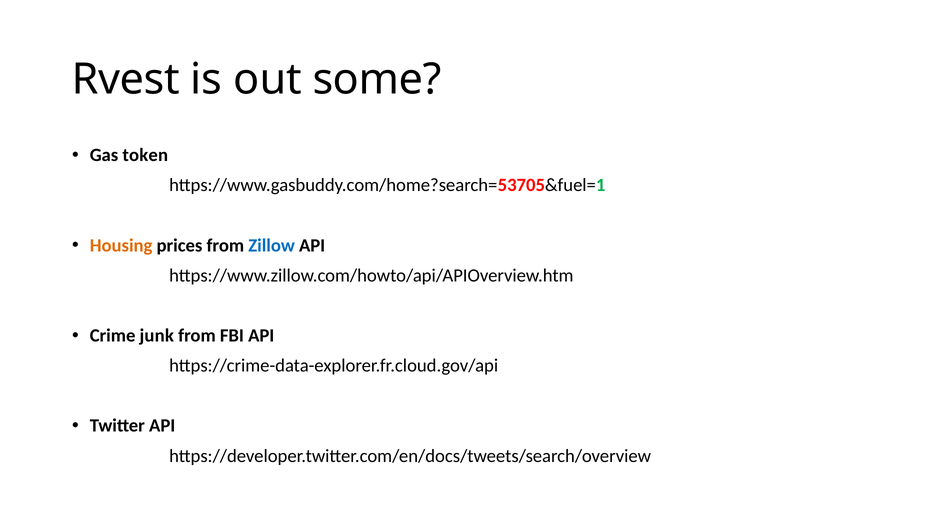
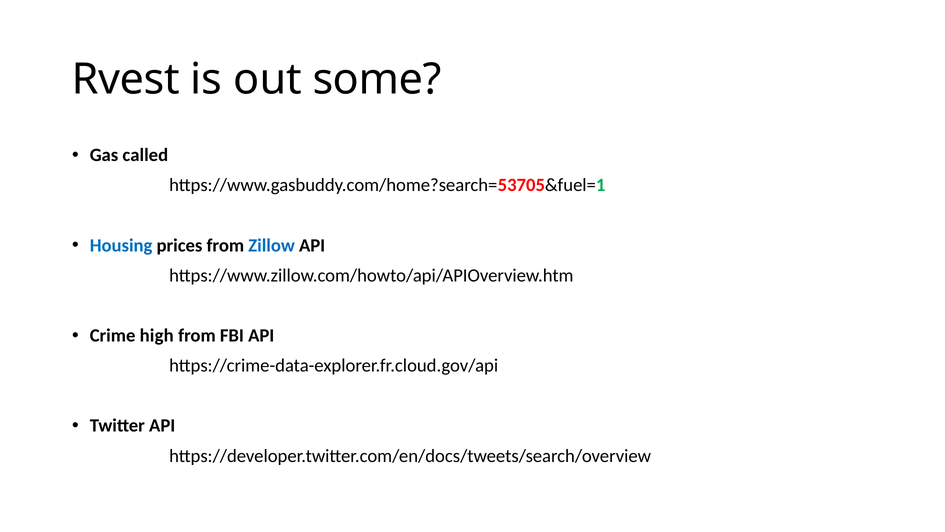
token: token -> called
Housing colour: orange -> blue
junk: junk -> high
